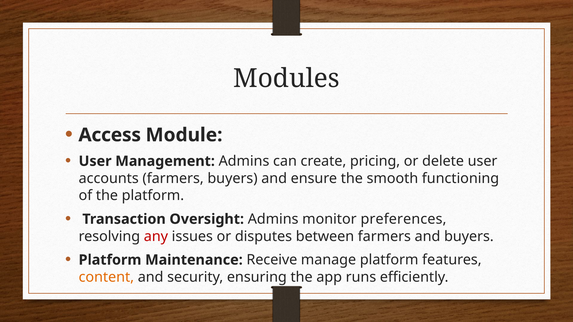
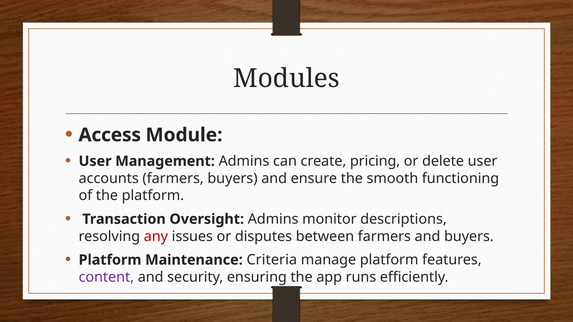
preferences: preferences -> descriptions
Receive: Receive -> Criteria
content colour: orange -> purple
